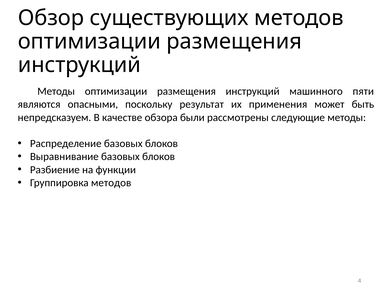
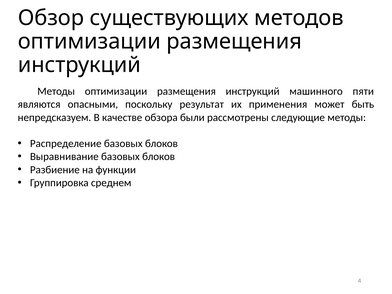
Группировка методов: методов -> среднем
